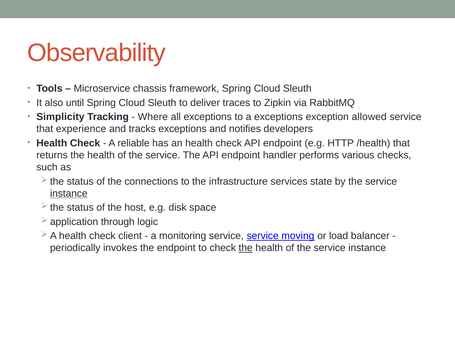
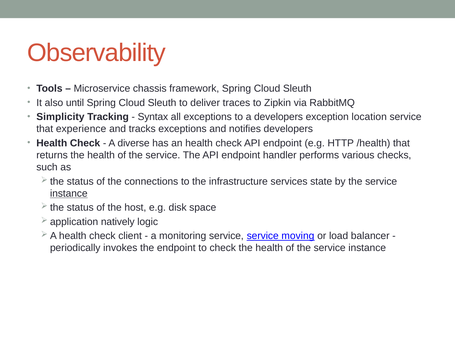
Where: Where -> Syntax
a exceptions: exceptions -> developers
allowed: allowed -> location
reliable: reliable -> diverse
through: through -> natively
the at (246, 248) underline: present -> none
